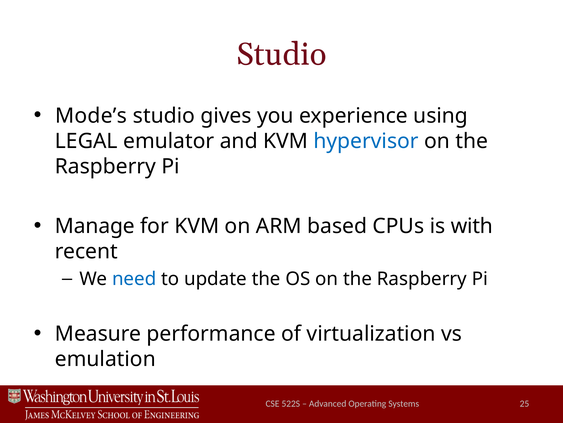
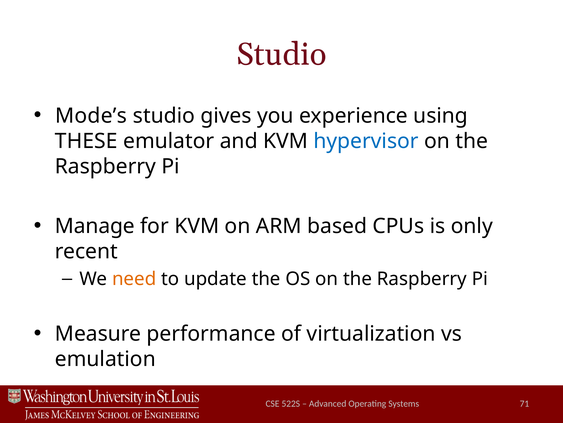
LEGAL: LEGAL -> THESE
with: with -> only
need colour: blue -> orange
25: 25 -> 71
